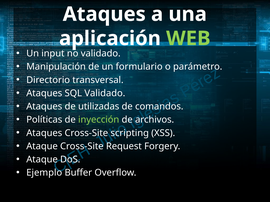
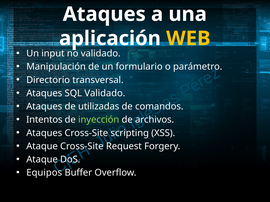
WEB colour: light green -> yellow
Políticas: Políticas -> Intentos
Ejemplo: Ejemplo -> Equipos
